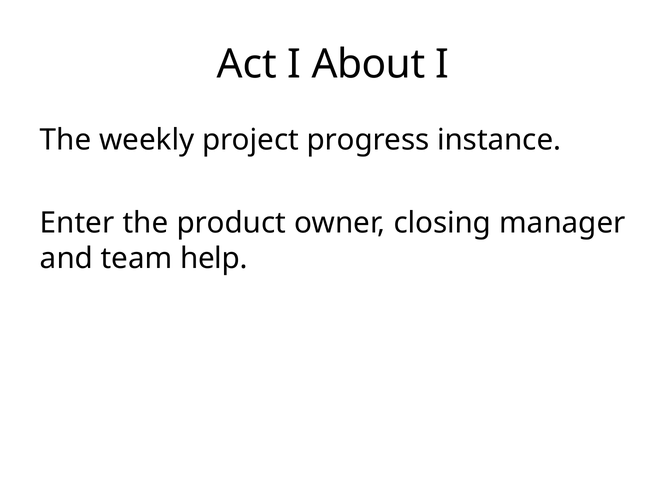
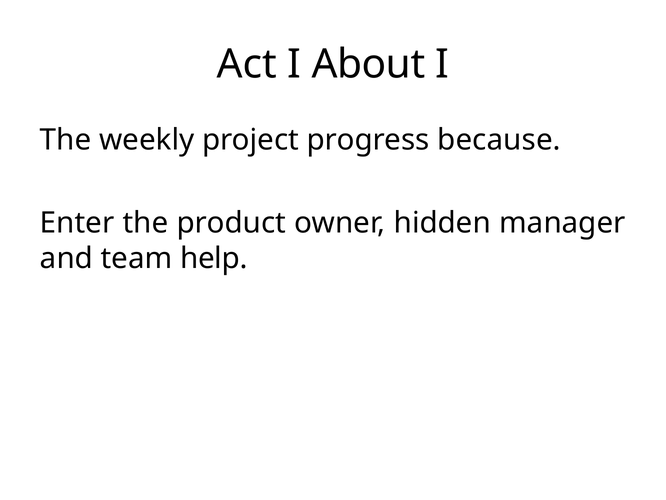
instance: instance -> because
closing: closing -> hidden
